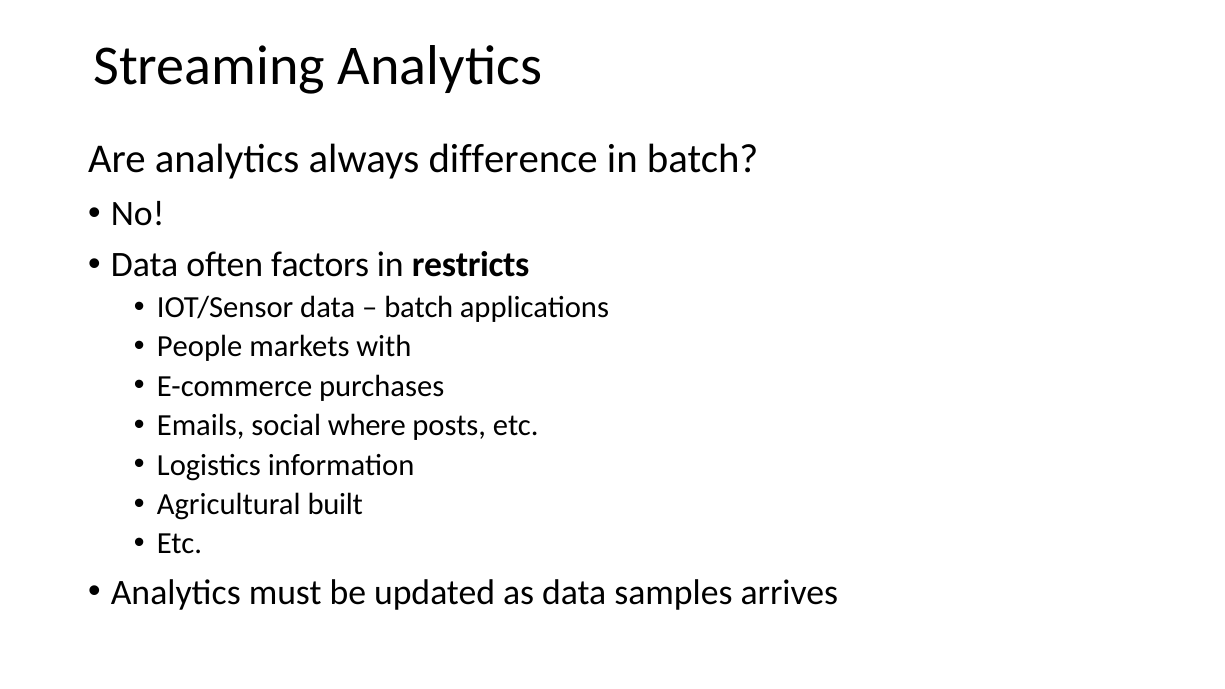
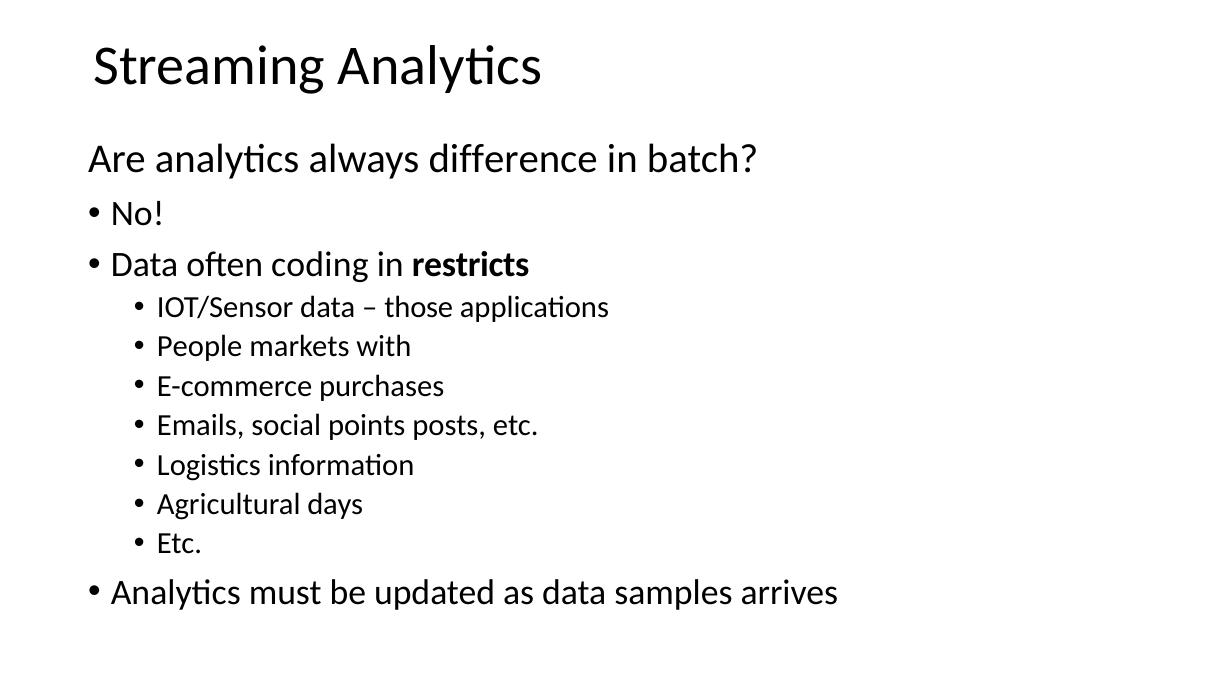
factors: factors -> coding
batch at (419, 307): batch -> those
where: where -> points
built: built -> days
